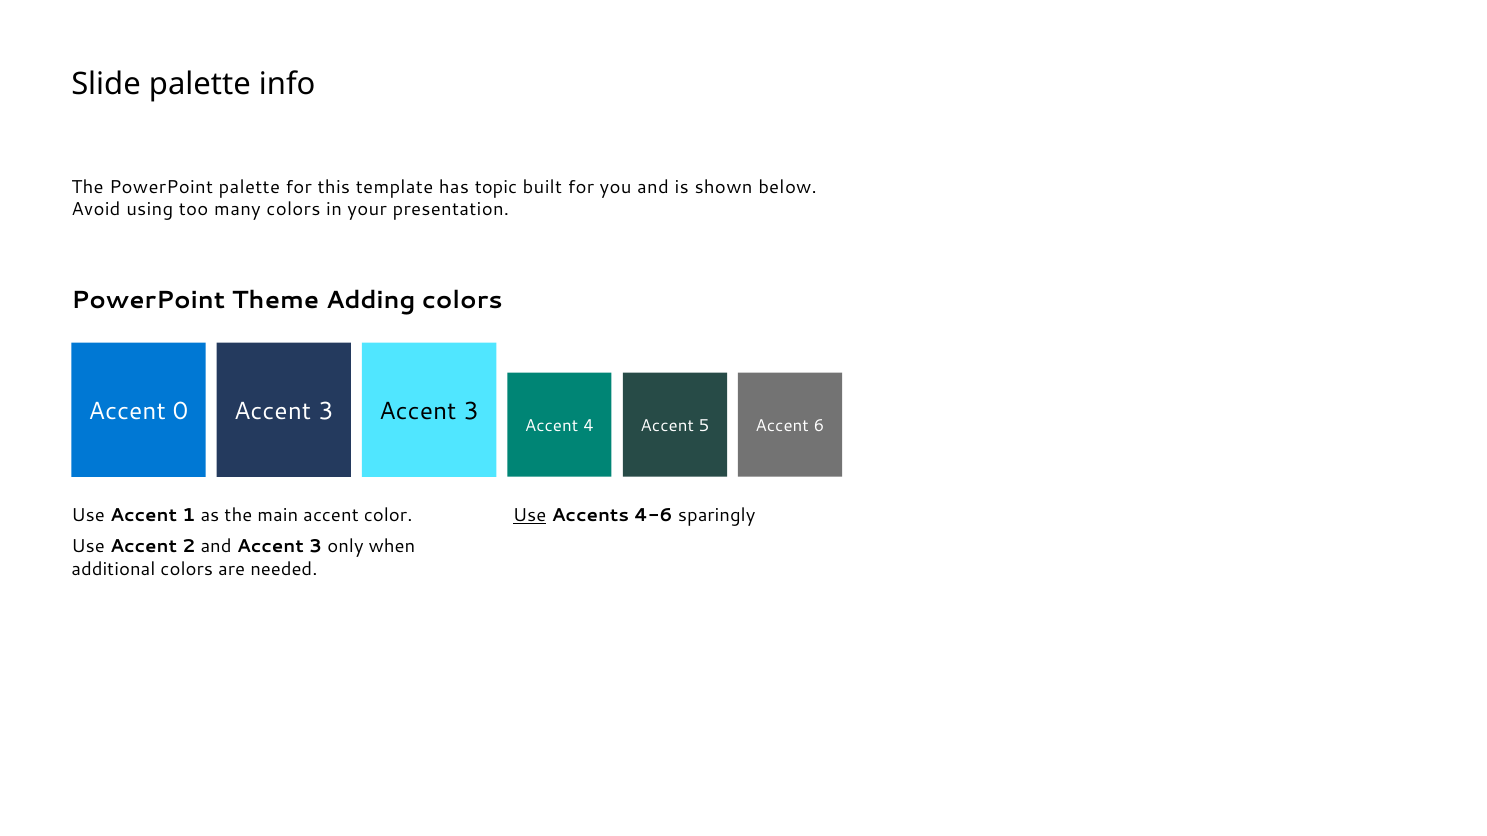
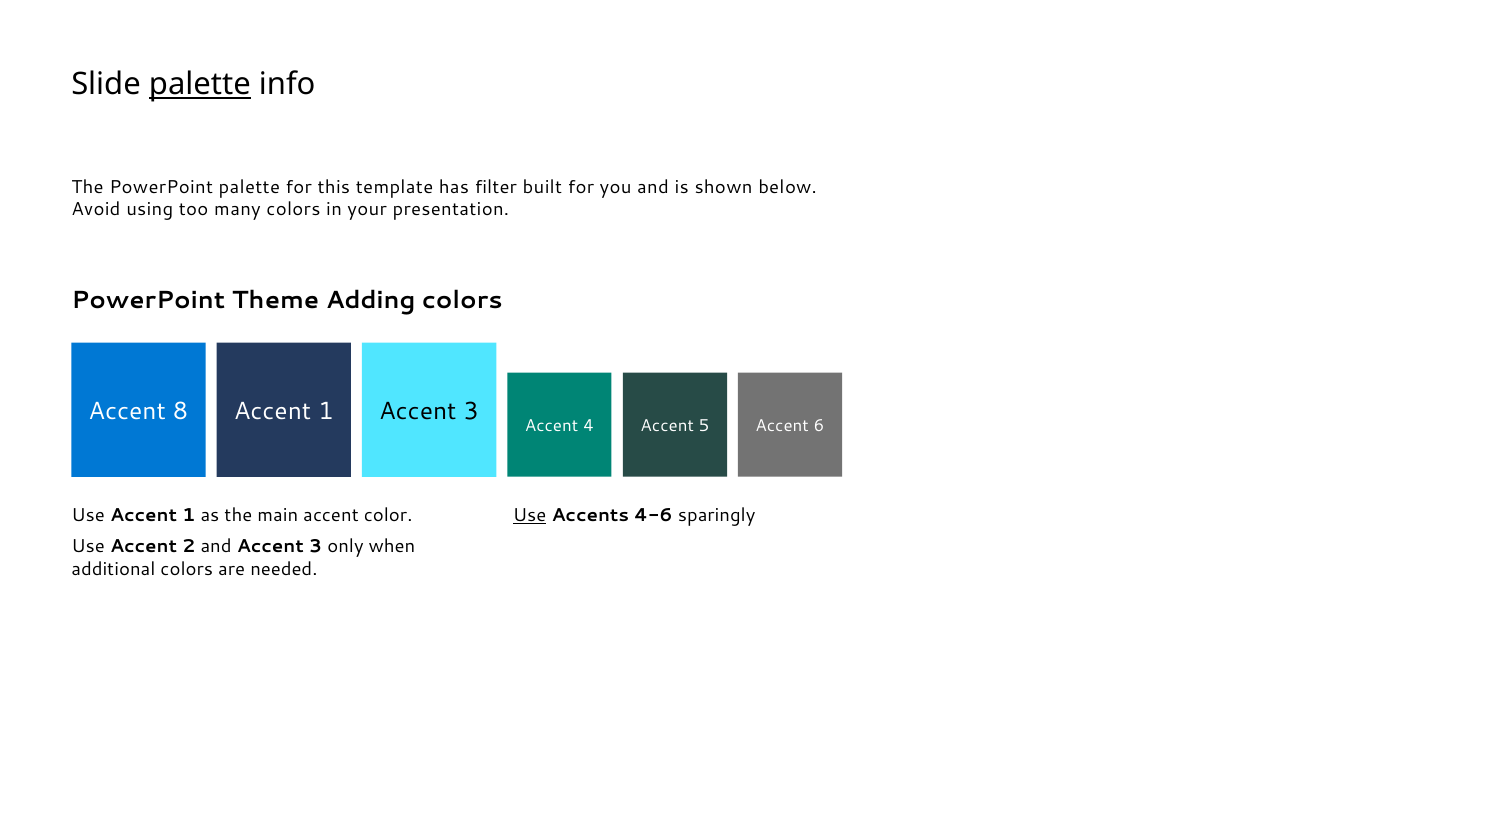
palette at (200, 84) underline: none -> present
topic: topic -> filter
0: 0 -> 8
3 at (326, 412): 3 -> 1
